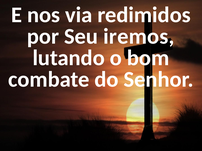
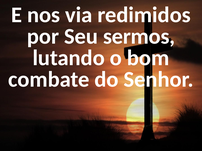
iremos: iremos -> sermos
